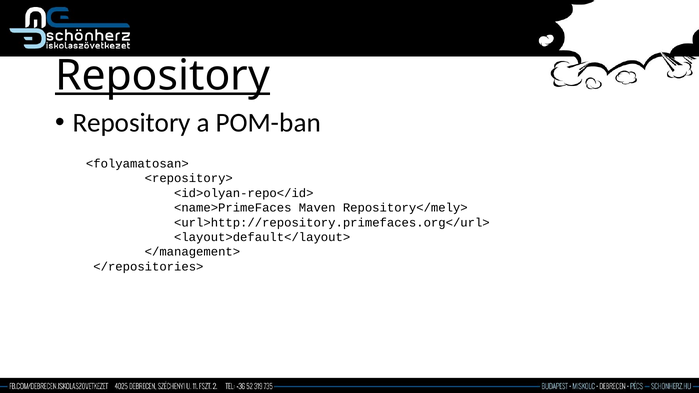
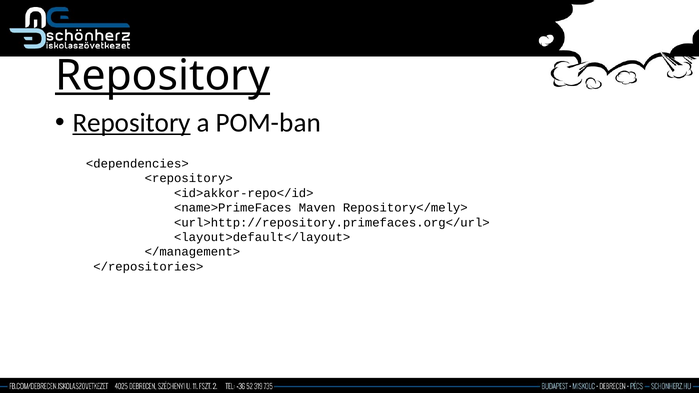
Repository at (132, 123) underline: none -> present
<folyamatosan>: <folyamatosan> -> <dependencies>
<id>olyan-repo</id>: <id>olyan-repo</id> -> <id>akkor-repo</id>
